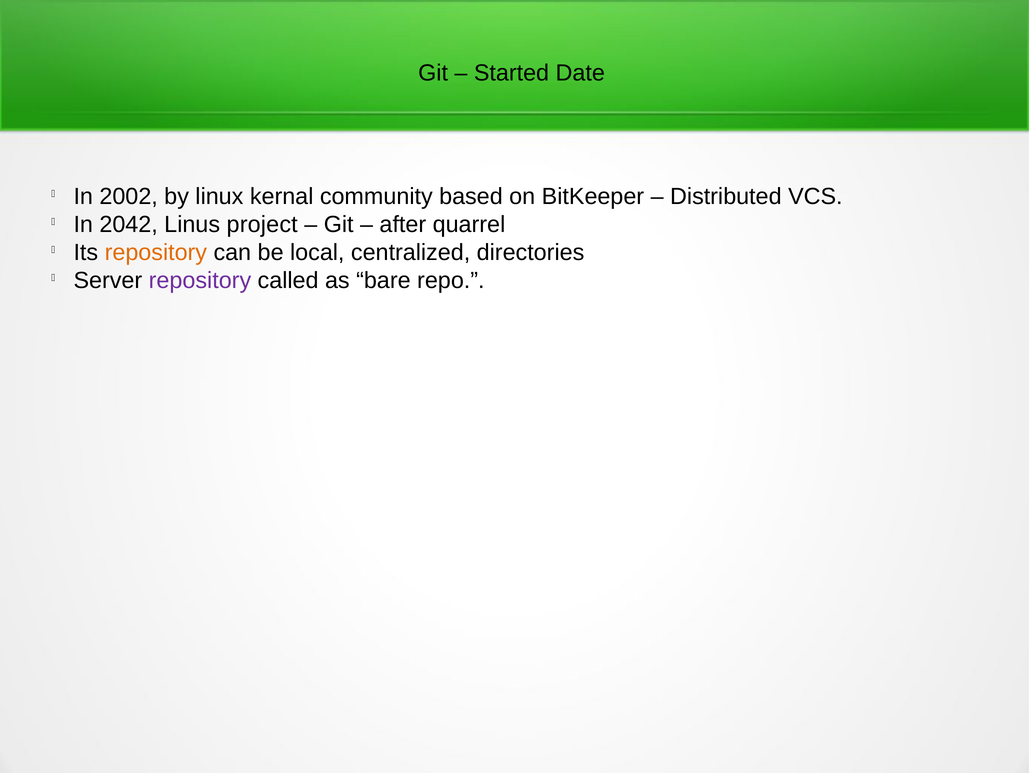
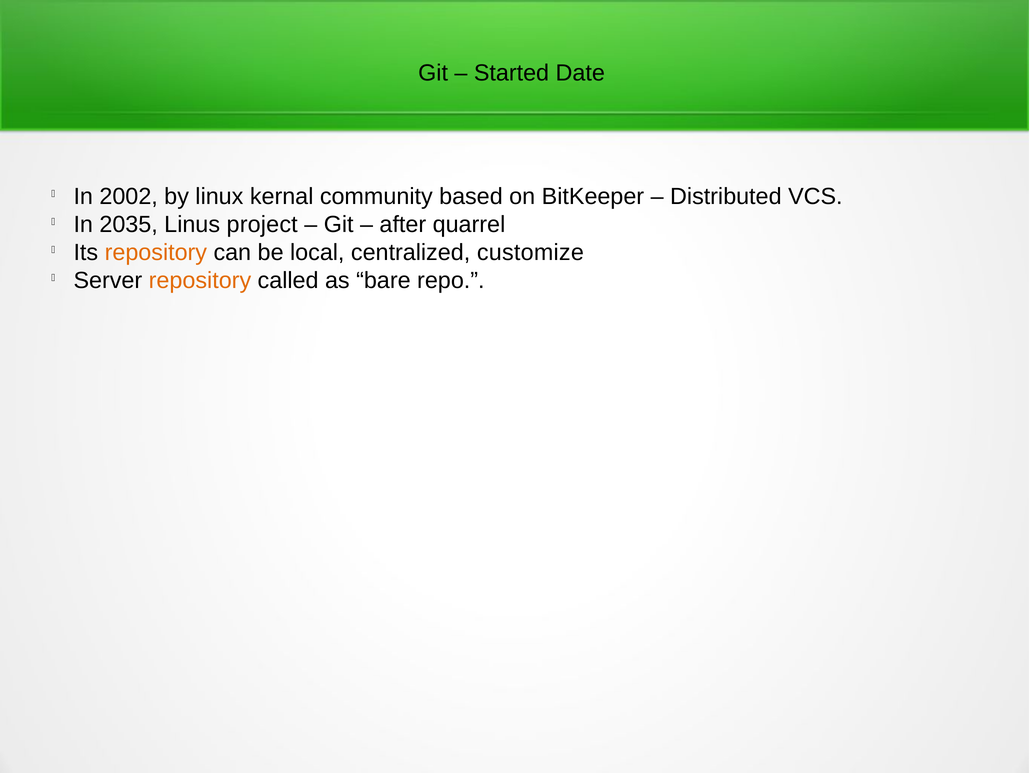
2042: 2042 -> 2035
directories: directories -> customize
repository at (200, 280) colour: purple -> orange
